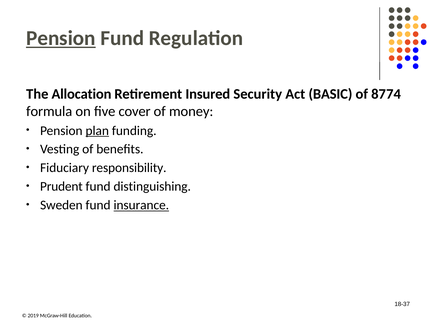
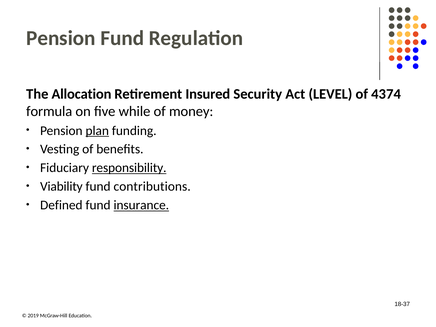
Pension at (61, 38) underline: present -> none
BASIC: BASIC -> LEVEL
87: 87 -> 43
cover: cover -> while
responsibility underline: none -> present
Prudent: Prudent -> Viability
distinguishing: distinguishing -> contributions
Sweden: Sweden -> Defined
